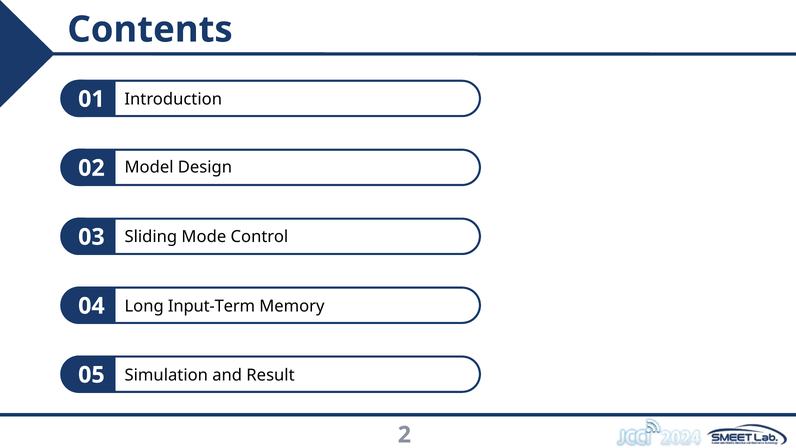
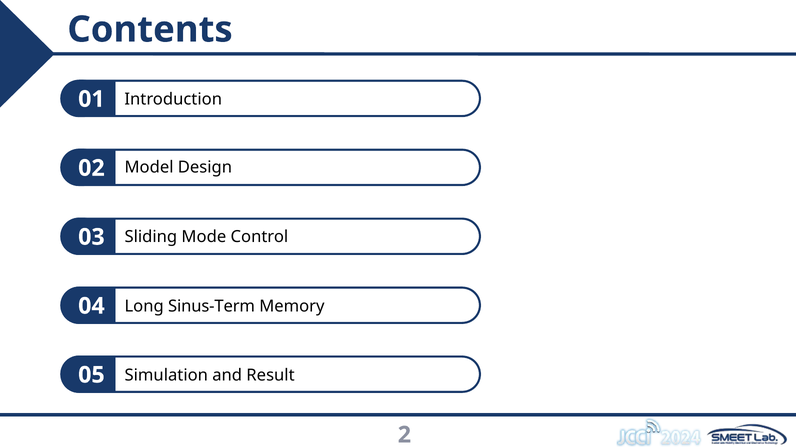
Input-Term: Input-Term -> Sinus-Term
